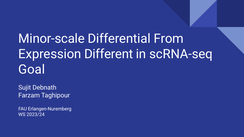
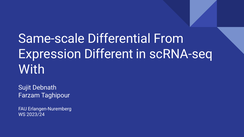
Minor-scale: Minor-scale -> Same-scale
Goal: Goal -> With
